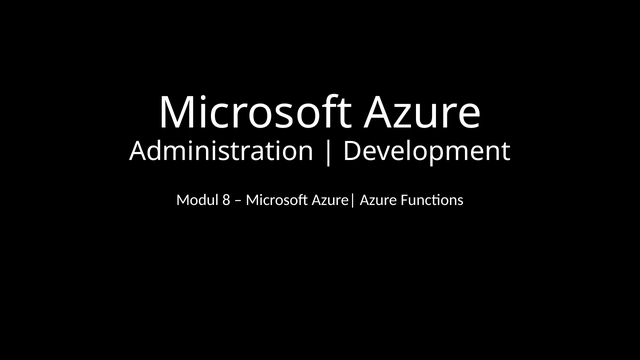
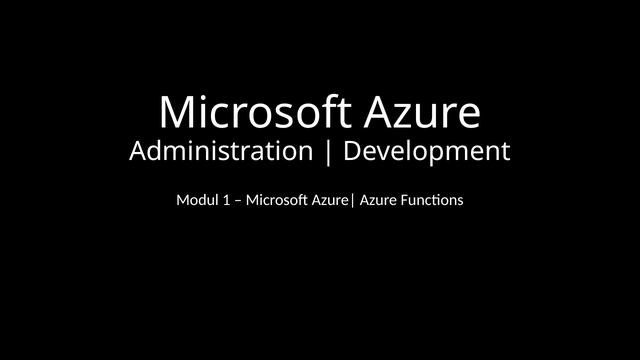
8: 8 -> 1
